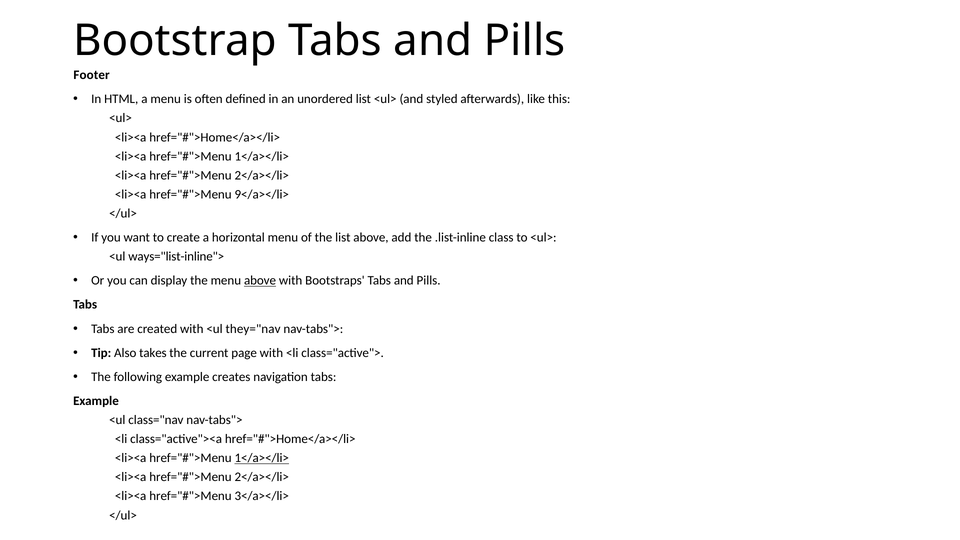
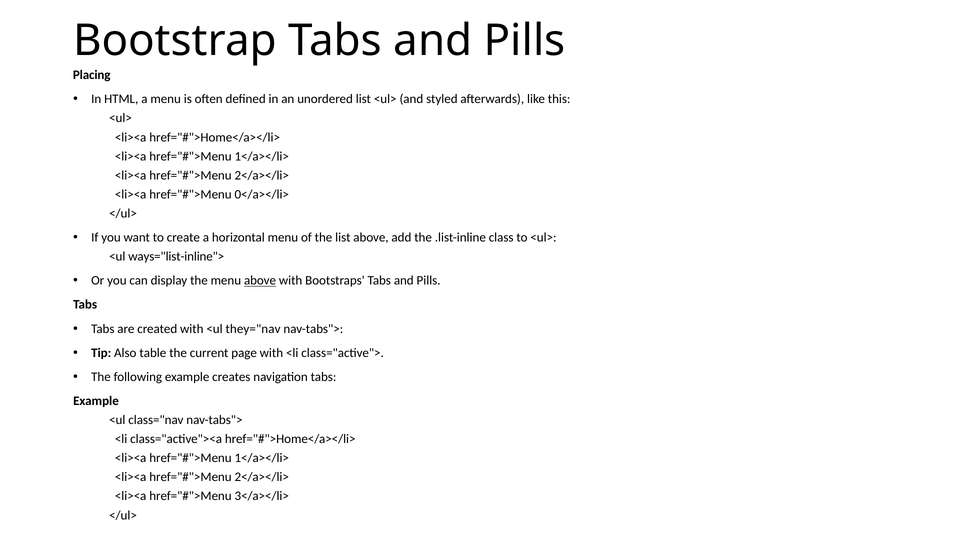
Footer: Footer -> Placing
9</a></li>: 9</a></li> -> 0</a></li>
takes: takes -> table
1</a></li> at (262, 458) underline: present -> none
